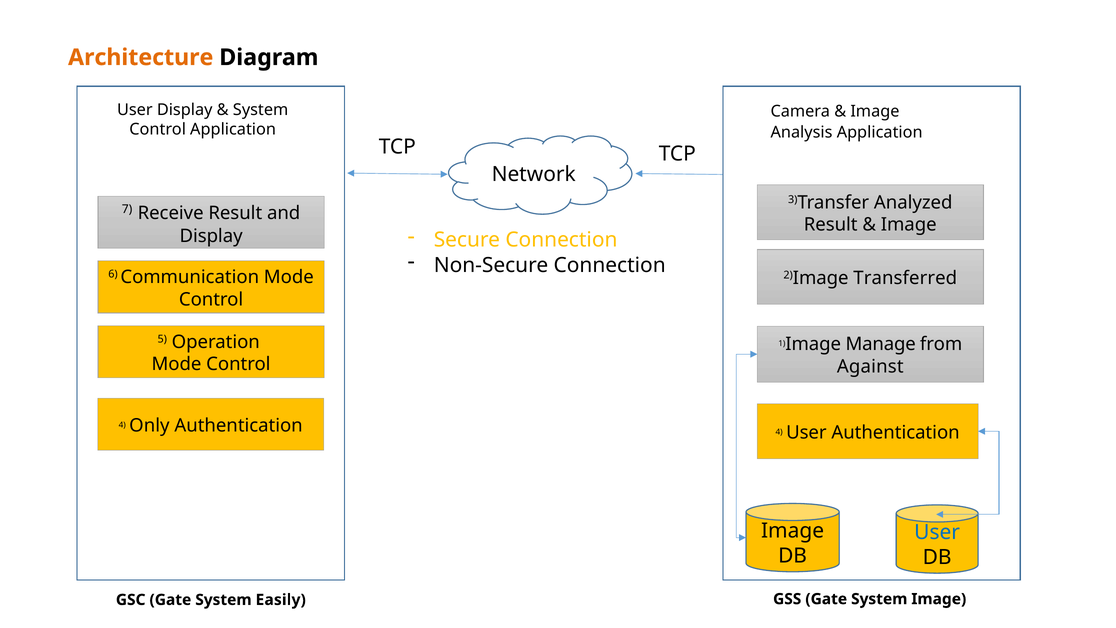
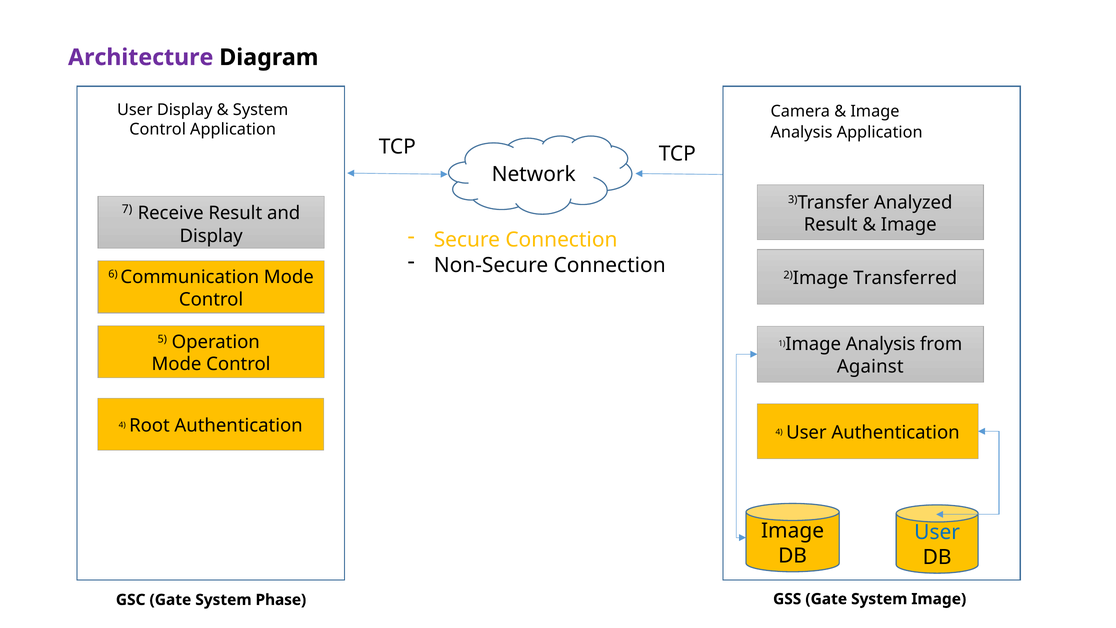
Architecture colour: orange -> purple
1)Image Manage: Manage -> Analysis
Only: Only -> Root
Easily: Easily -> Phase
